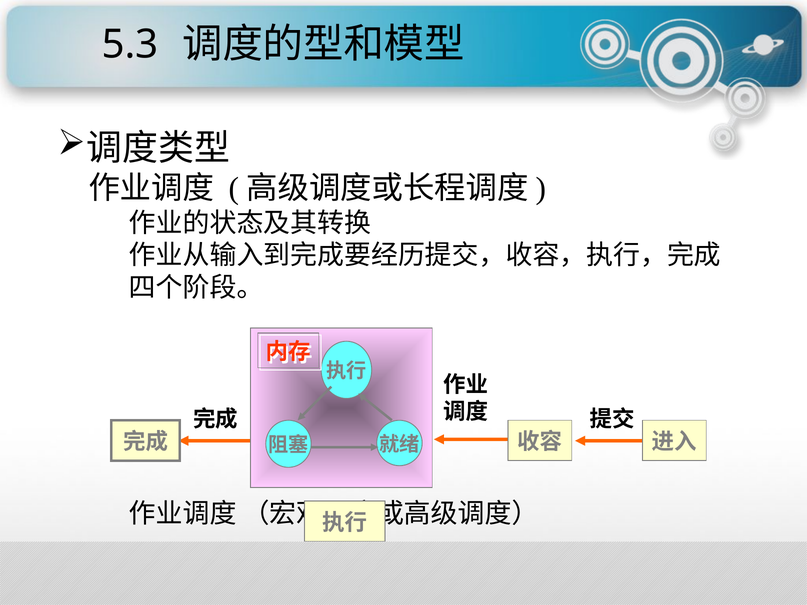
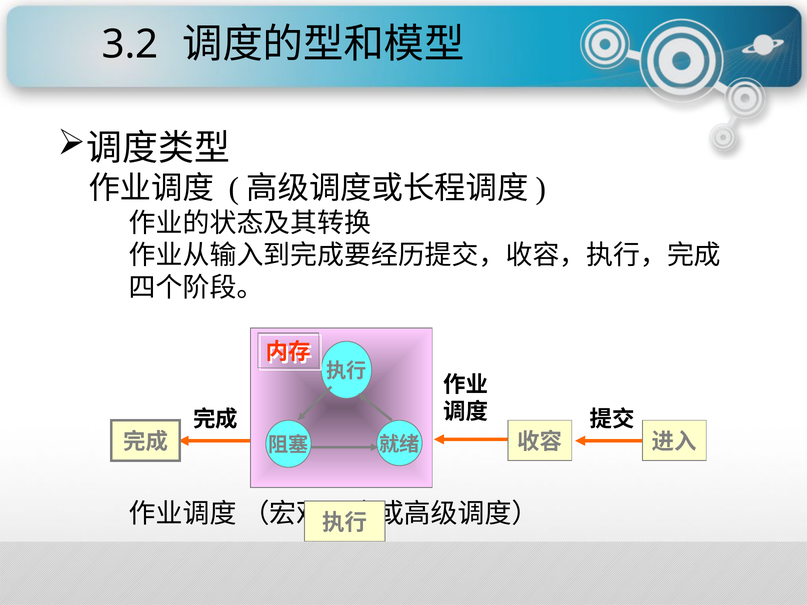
5.3: 5.3 -> 3.2
